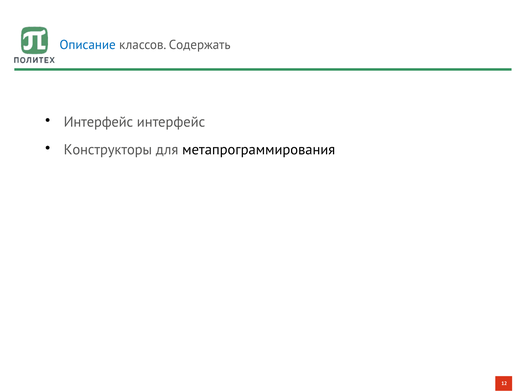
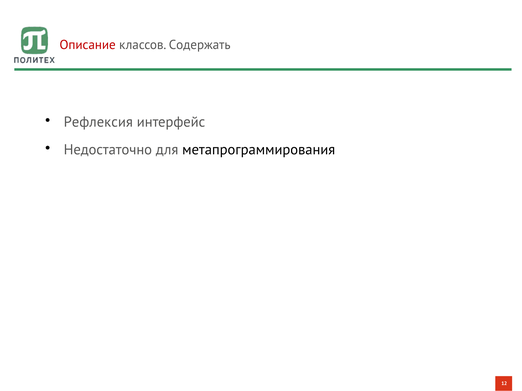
Описание colour: blue -> red
Интерфейс at (98, 122): Интерфейс -> Рефлексия
Конструкторы: Конструкторы -> Недостаточно
